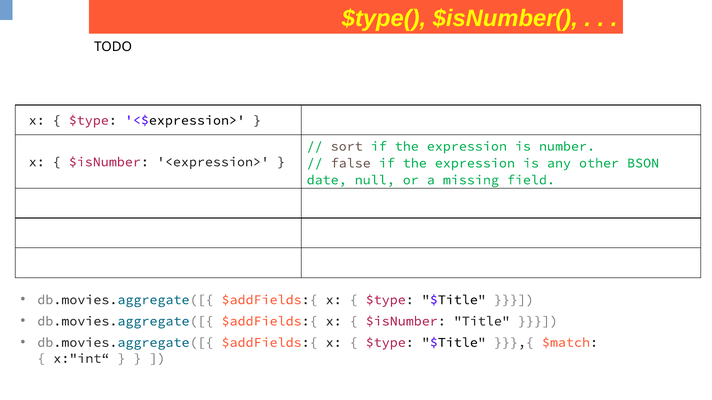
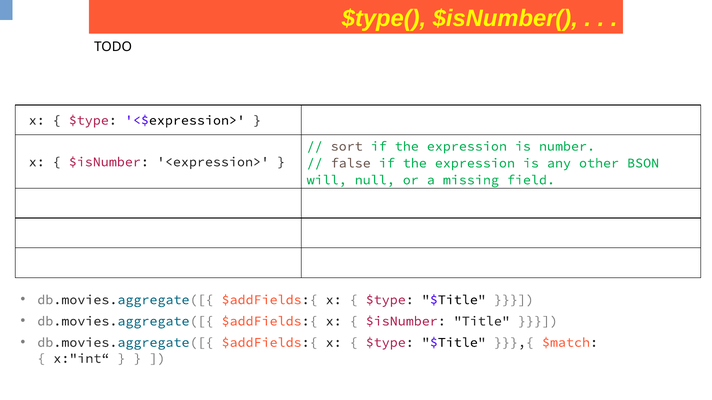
date: date -> will
